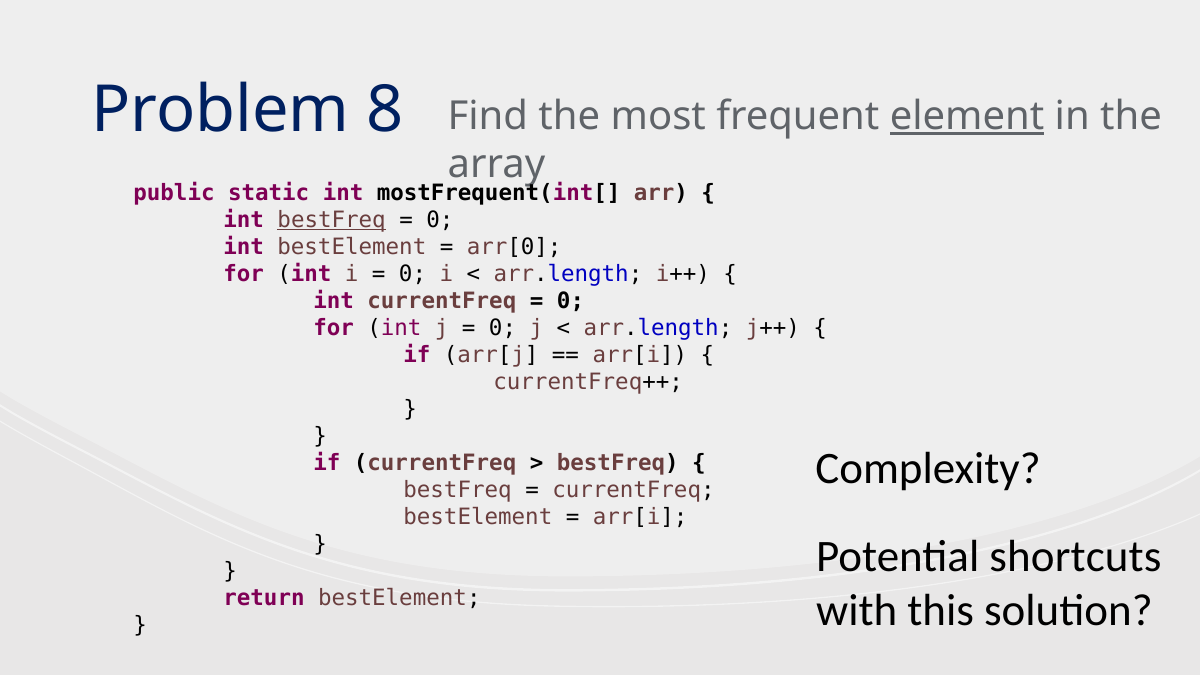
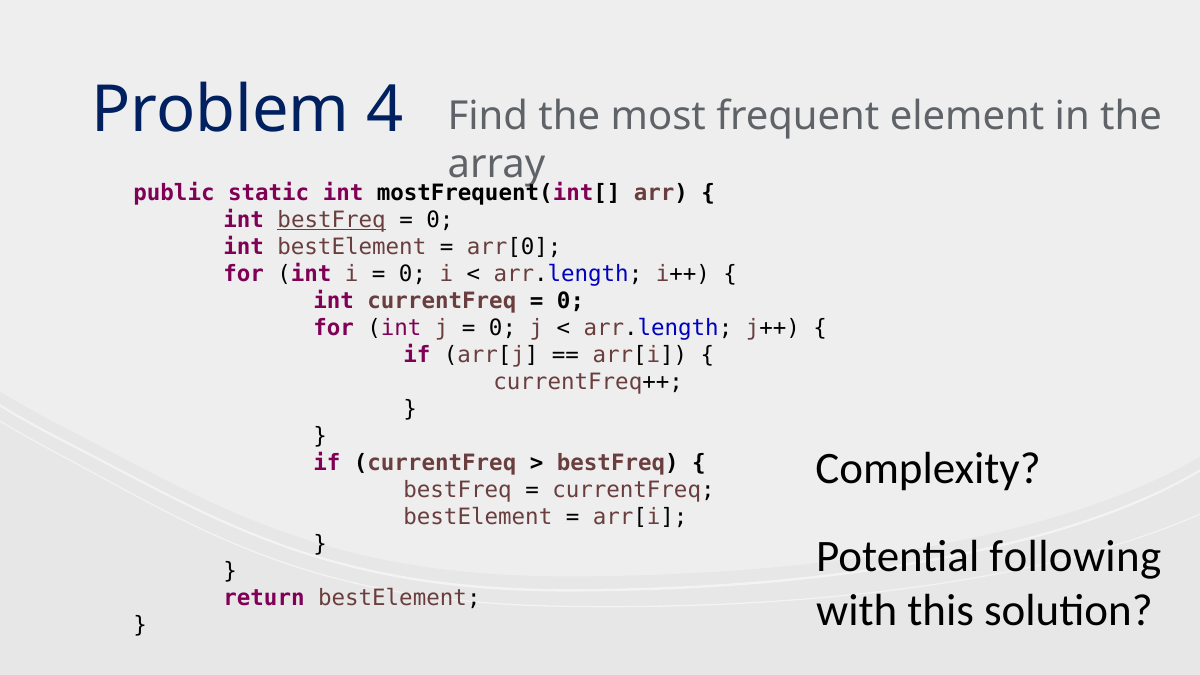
8: 8 -> 4
element underline: present -> none
shortcuts: shortcuts -> following
